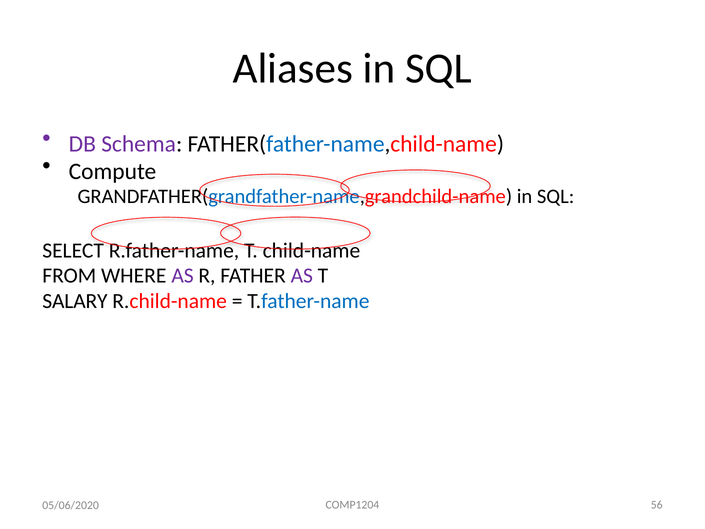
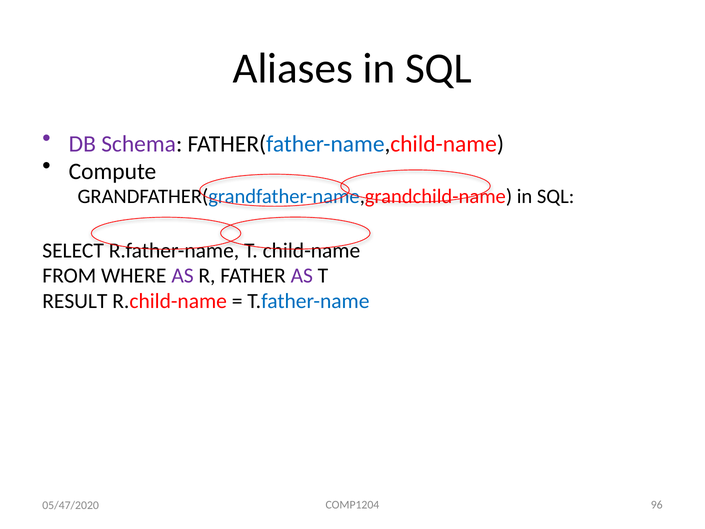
SALARY: SALARY -> RESULT
56: 56 -> 96
05/06/2020: 05/06/2020 -> 05/47/2020
